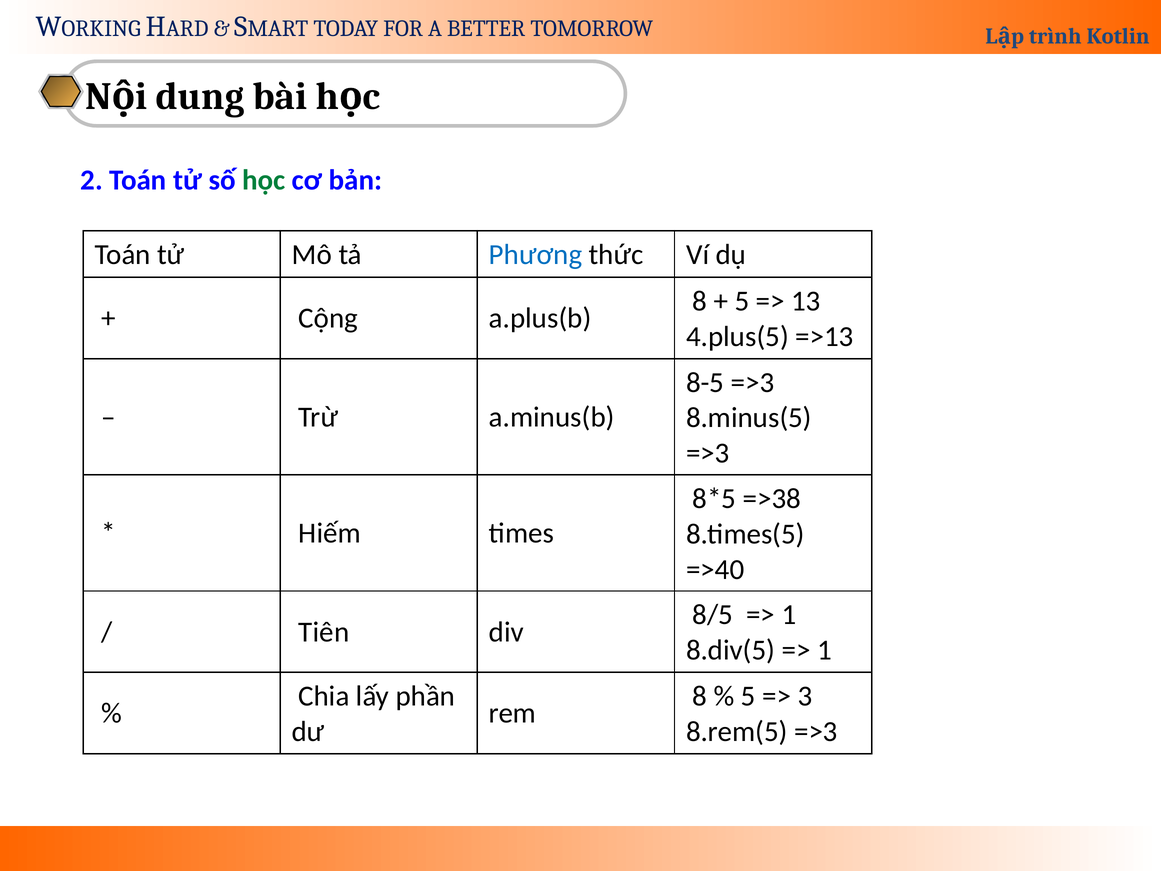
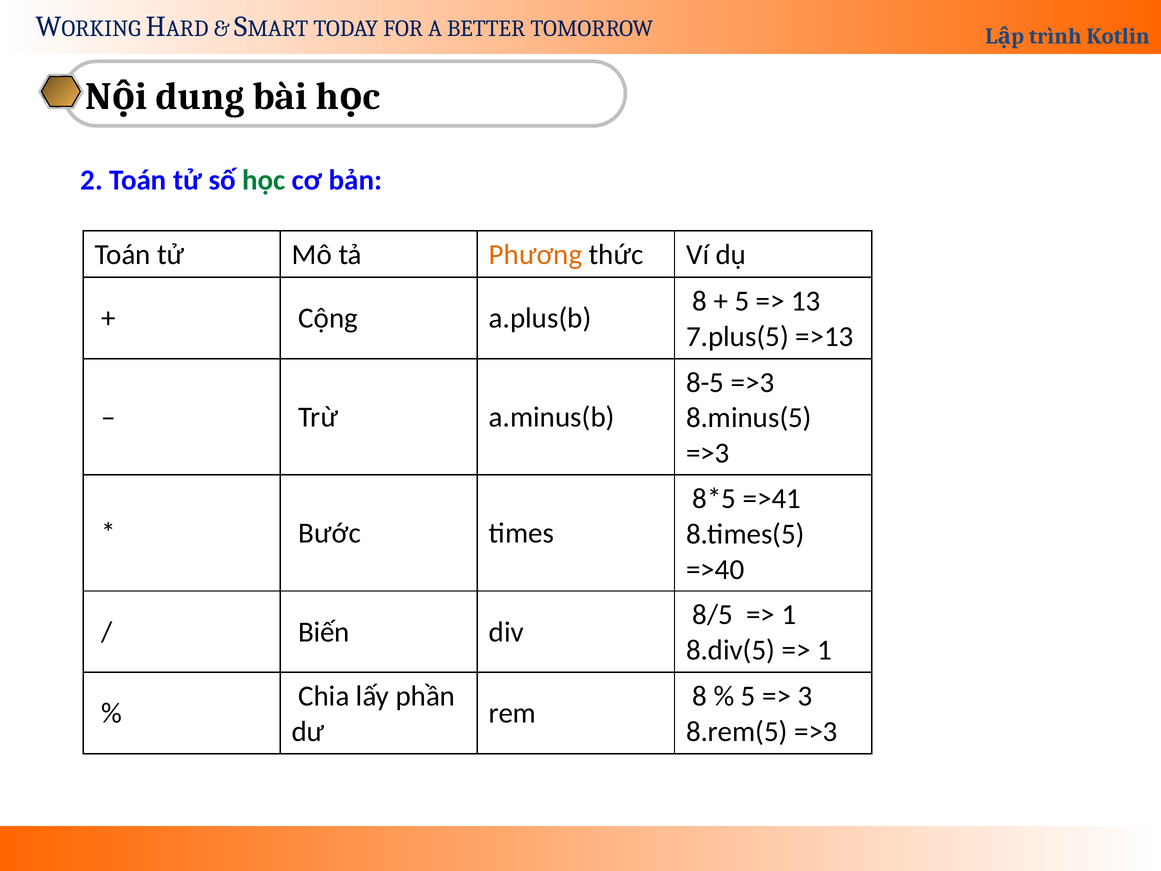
Phương colour: blue -> orange
4.plus(5: 4.plus(5 -> 7.plus(5
=>38: =>38 -> =>41
Hiếm: Hiếm -> Bước
Tiên: Tiên -> Biến
